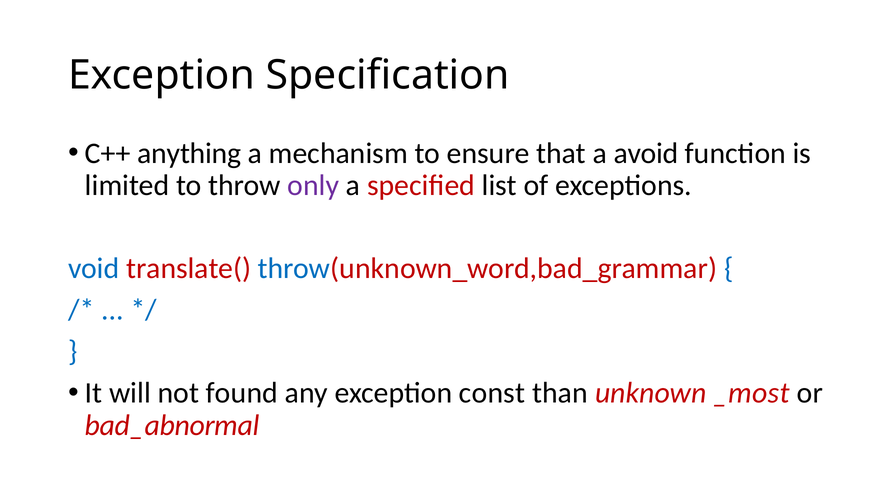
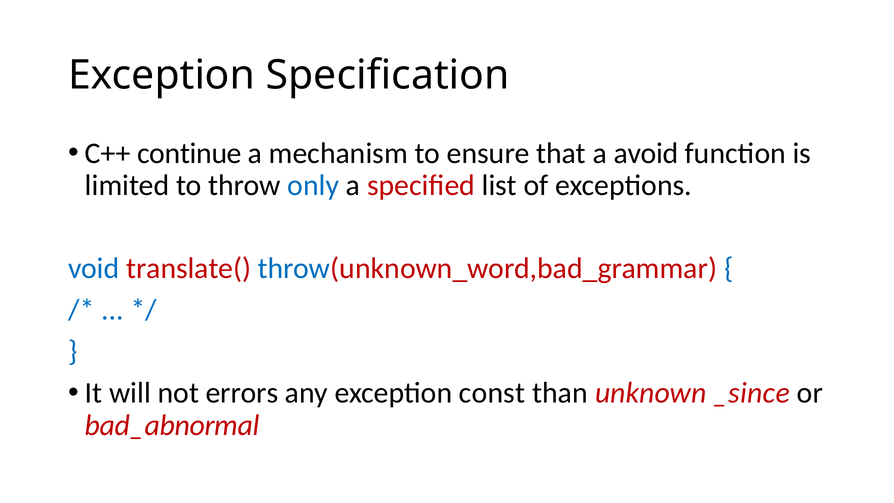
anything: anything -> continue
only colour: purple -> blue
found: found -> errors
_most: _most -> _since
